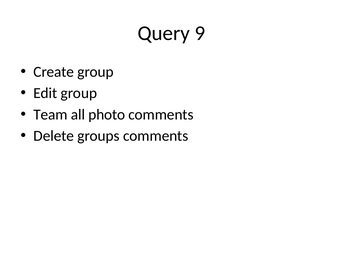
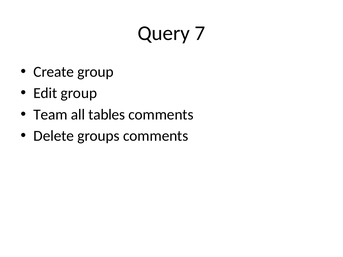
9: 9 -> 7
photo: photo -> tables
